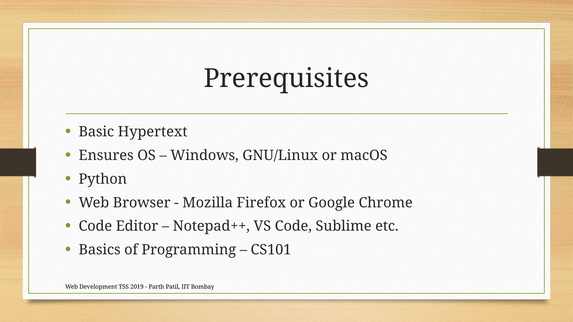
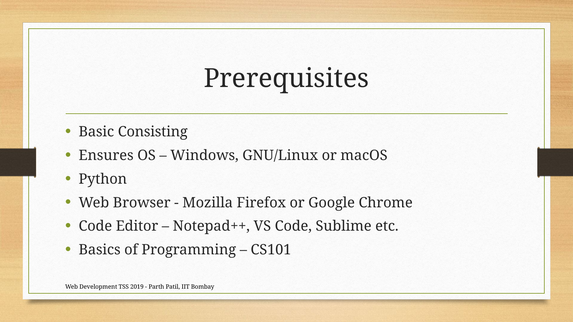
Hypertext: Hypertext -> Consisting
